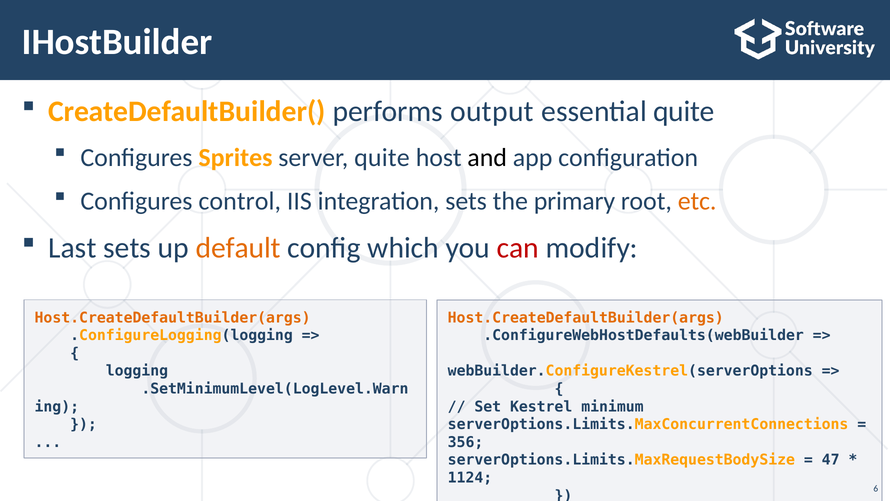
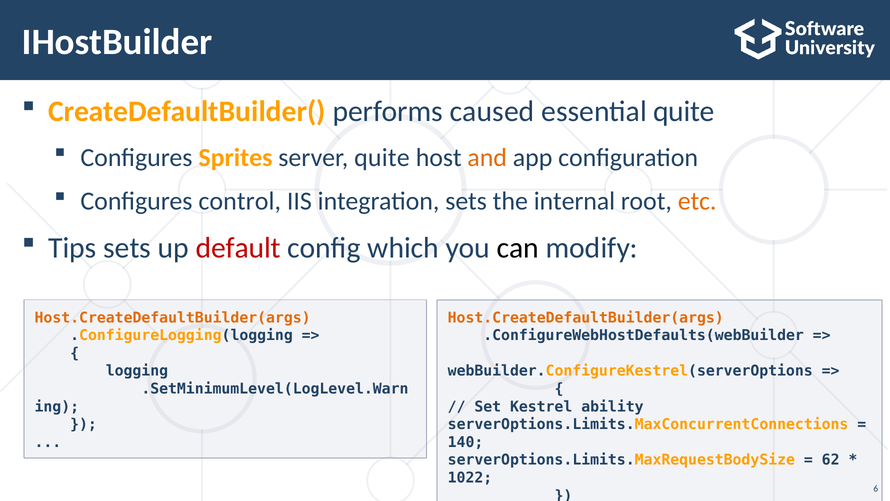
output: output -> caused
and colour: black -> orange
primary: primary -> internal
Last: Last -> Tips
default colour: orange -> red
can colour: red -> black
minimum: minimum -> ability
356: 356 -> 140
47: 47 -> 62
1124: 1124 -> 1022
